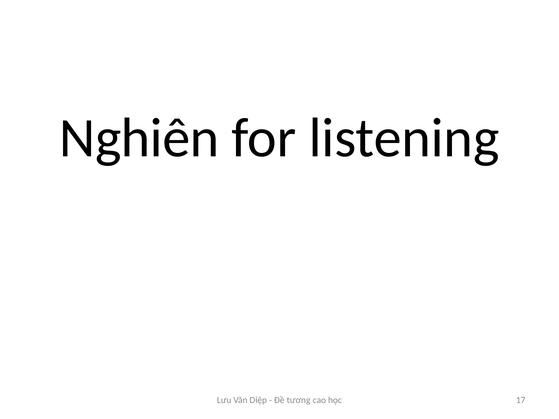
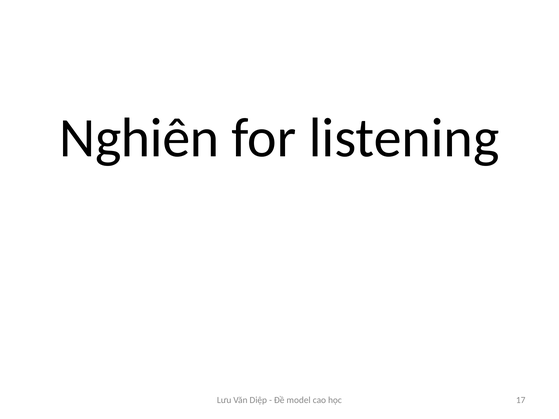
tương: tương -> model
